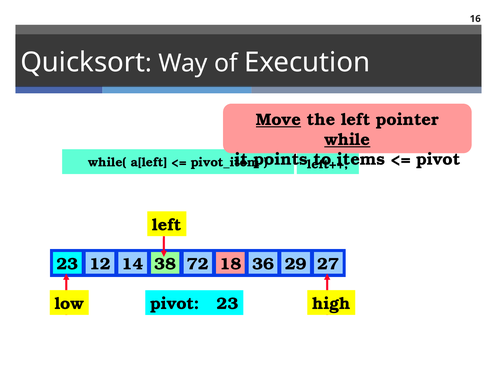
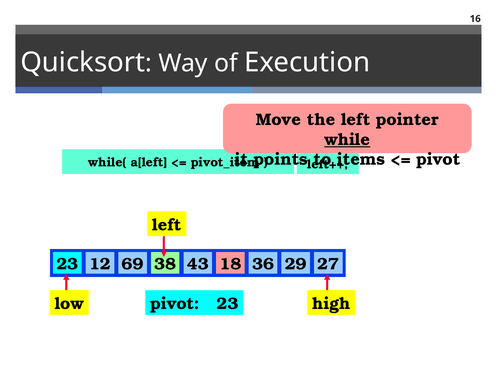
Move underline: present -> none
14: 14 -> 69
72: 72 -> 43
